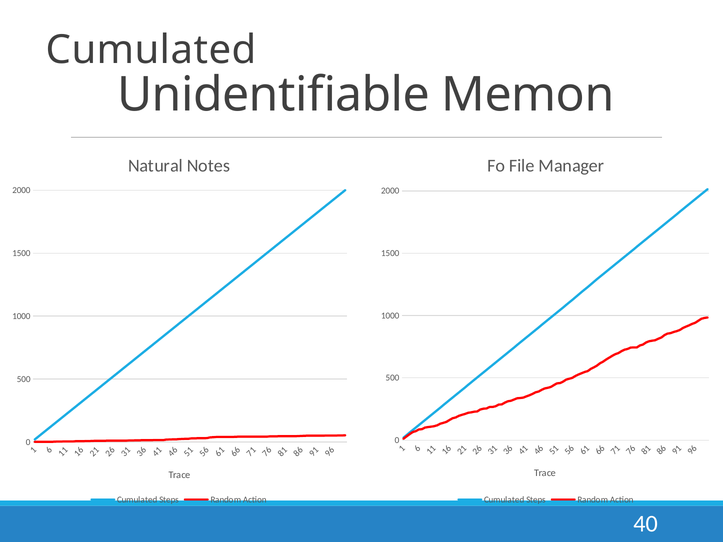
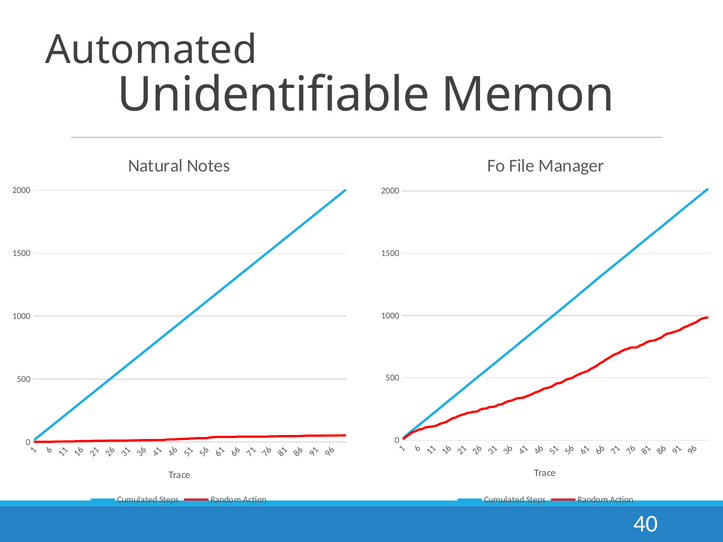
Cumulated at (151, 50): Cumulated -> Automated
